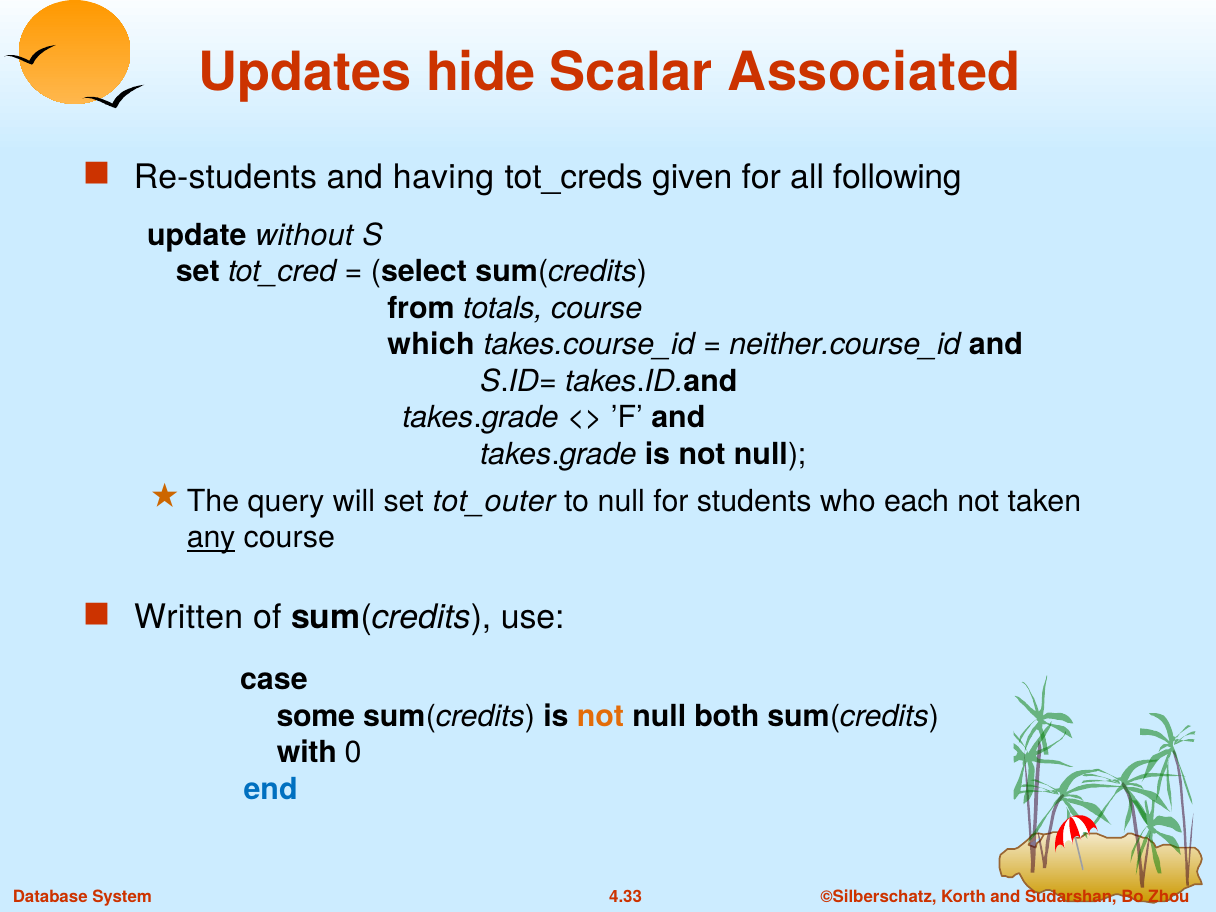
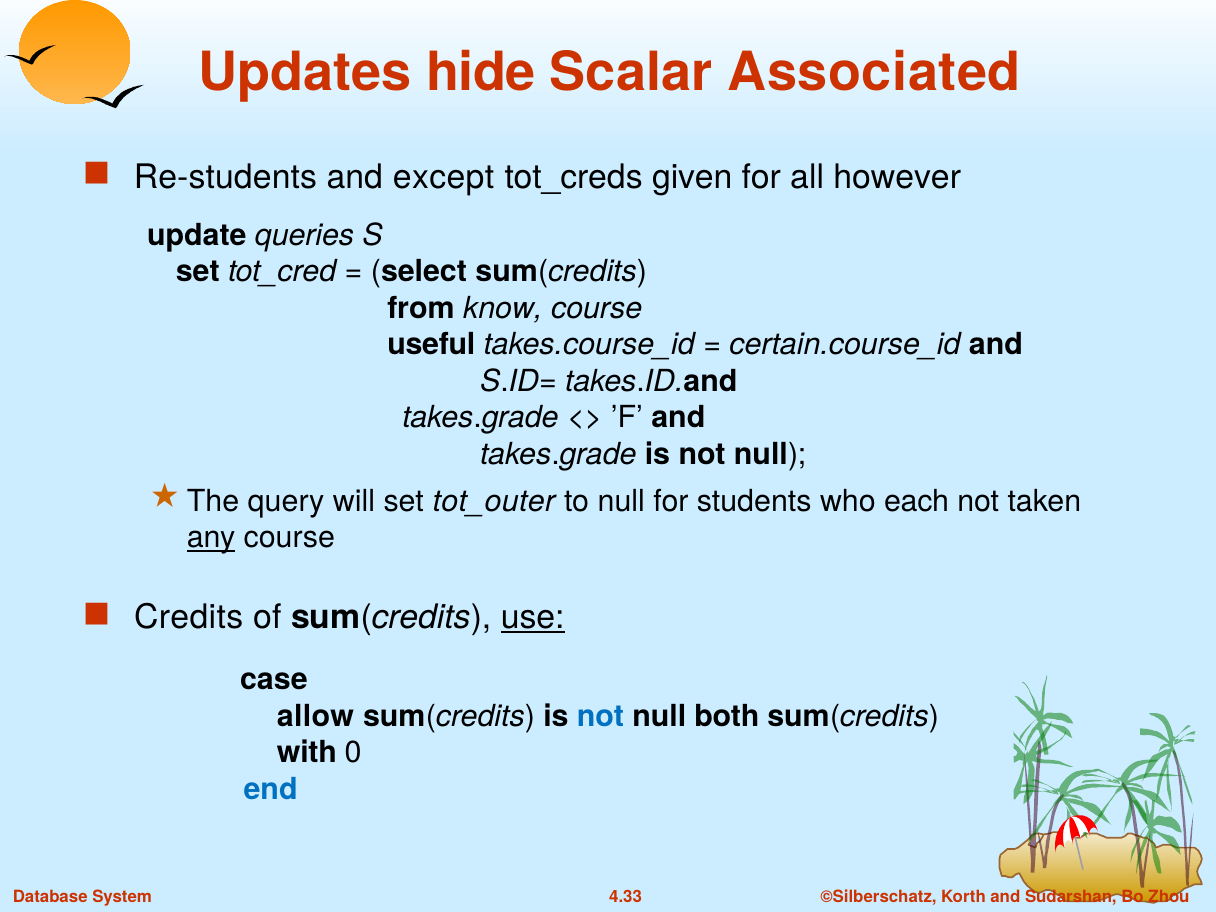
having: having -> except
following: following -> however
without: without -> queries
totals: totals -> know
which: which -> useful
neither.course_id: neither.course_id -> certain.course_id
Written: Written -> Credits
use underline: none -> present
some: some -> allow
not at (600, 716) colour: orange -> blue
